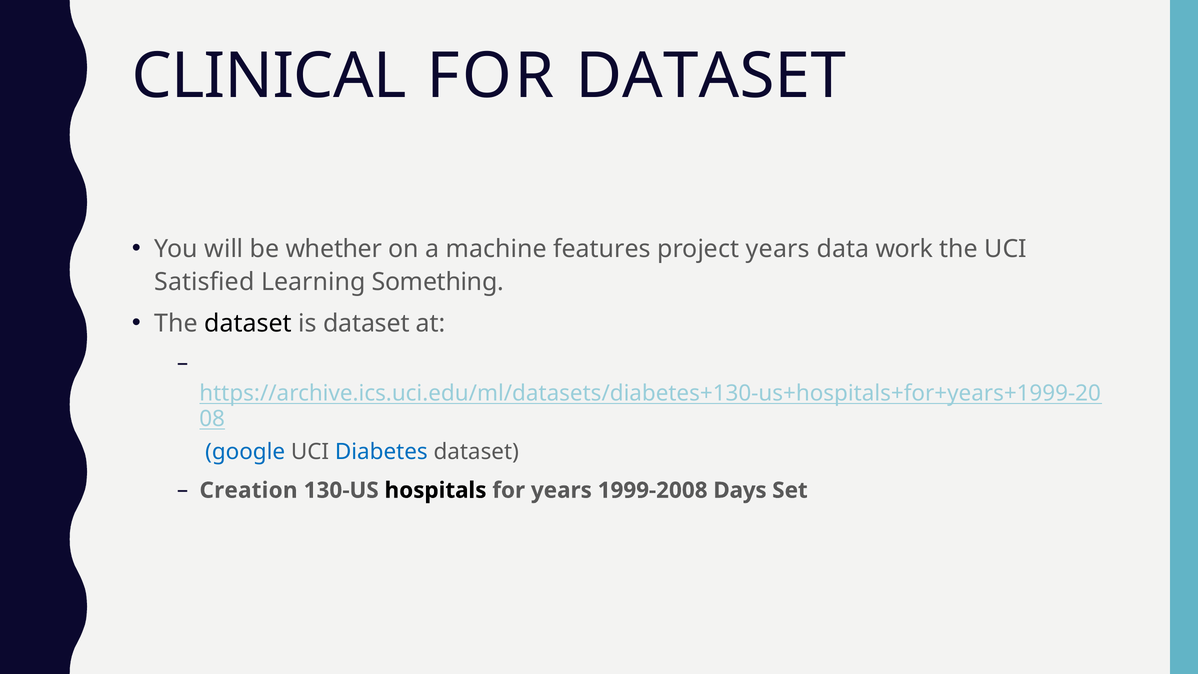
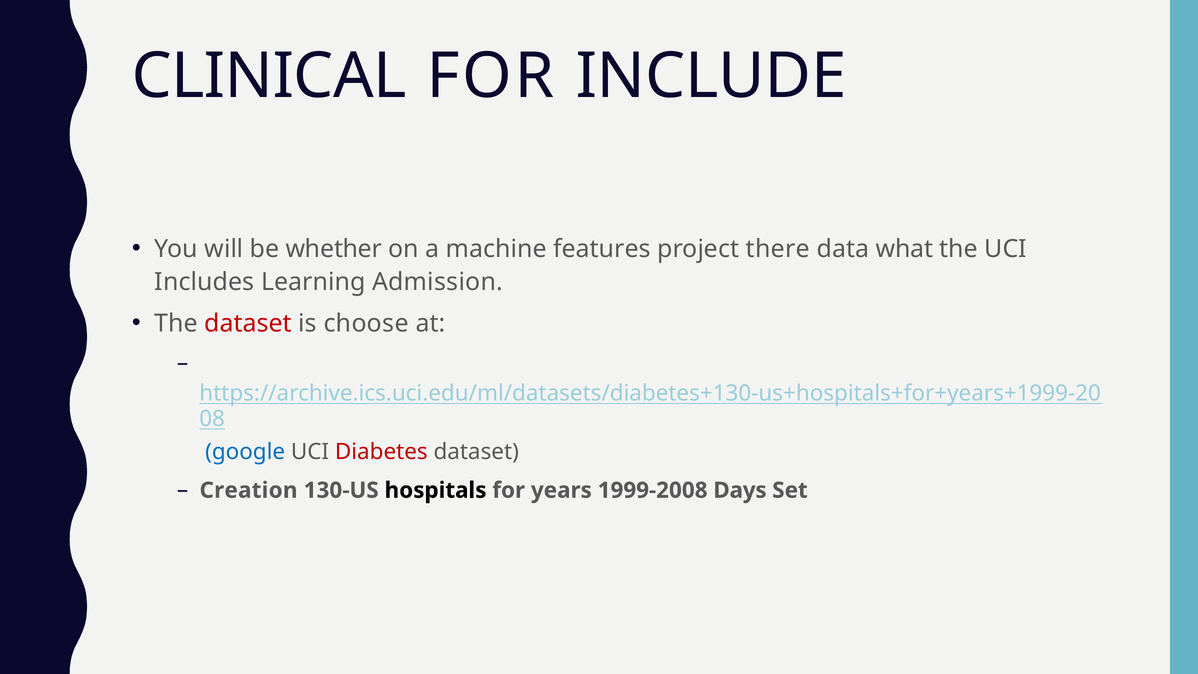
FOR DATASET: DATASET -> INCLUDE
project years: years -> there
work: work -> what
Satisfied: Satisfied -> Includes
Something: Something -> Admission
dataset at (248, 323) colour: black -> red
is dataset: dataset -> choose
Diabetes colour: blue -> red
